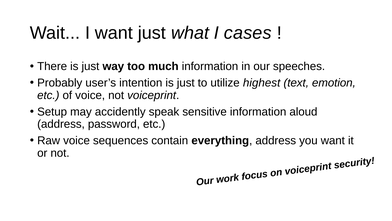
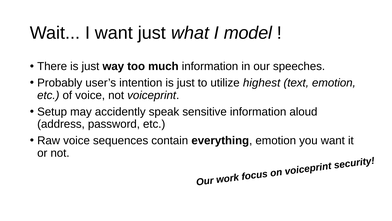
cases: cases -> model
everything address: address -> emotion
